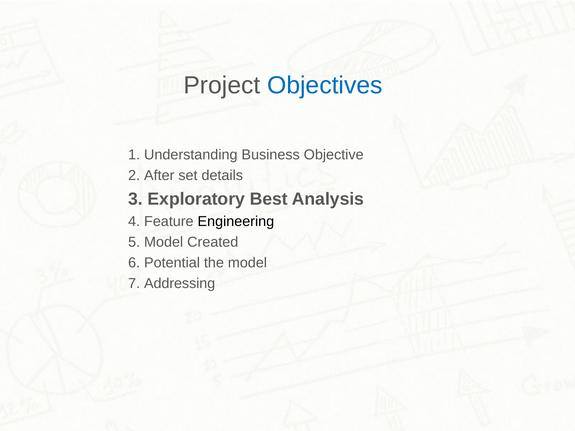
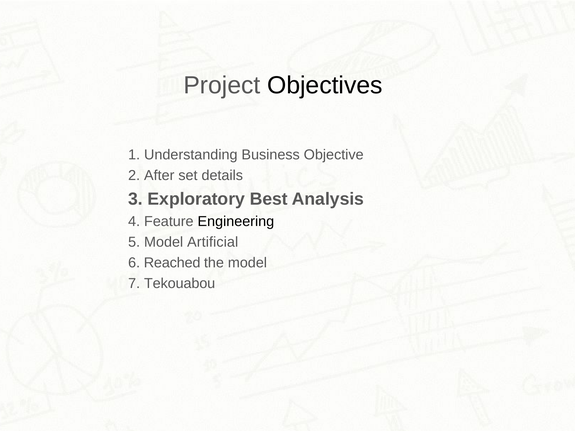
Objectives colour: blue -> black
Created: Created -> Artificial
Potential: Potential -> Reached
Addressing: Addressing -> Tekouabou
